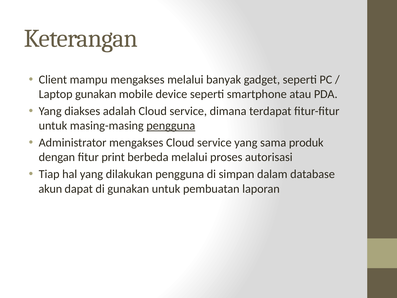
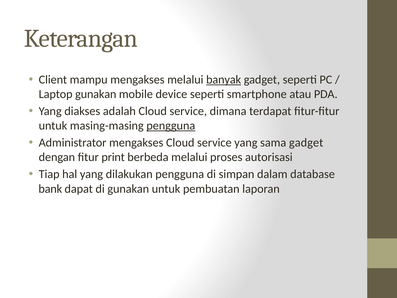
banyak underline: none -> present
sama produk: produk -> gadget
akun: akun -> bank
